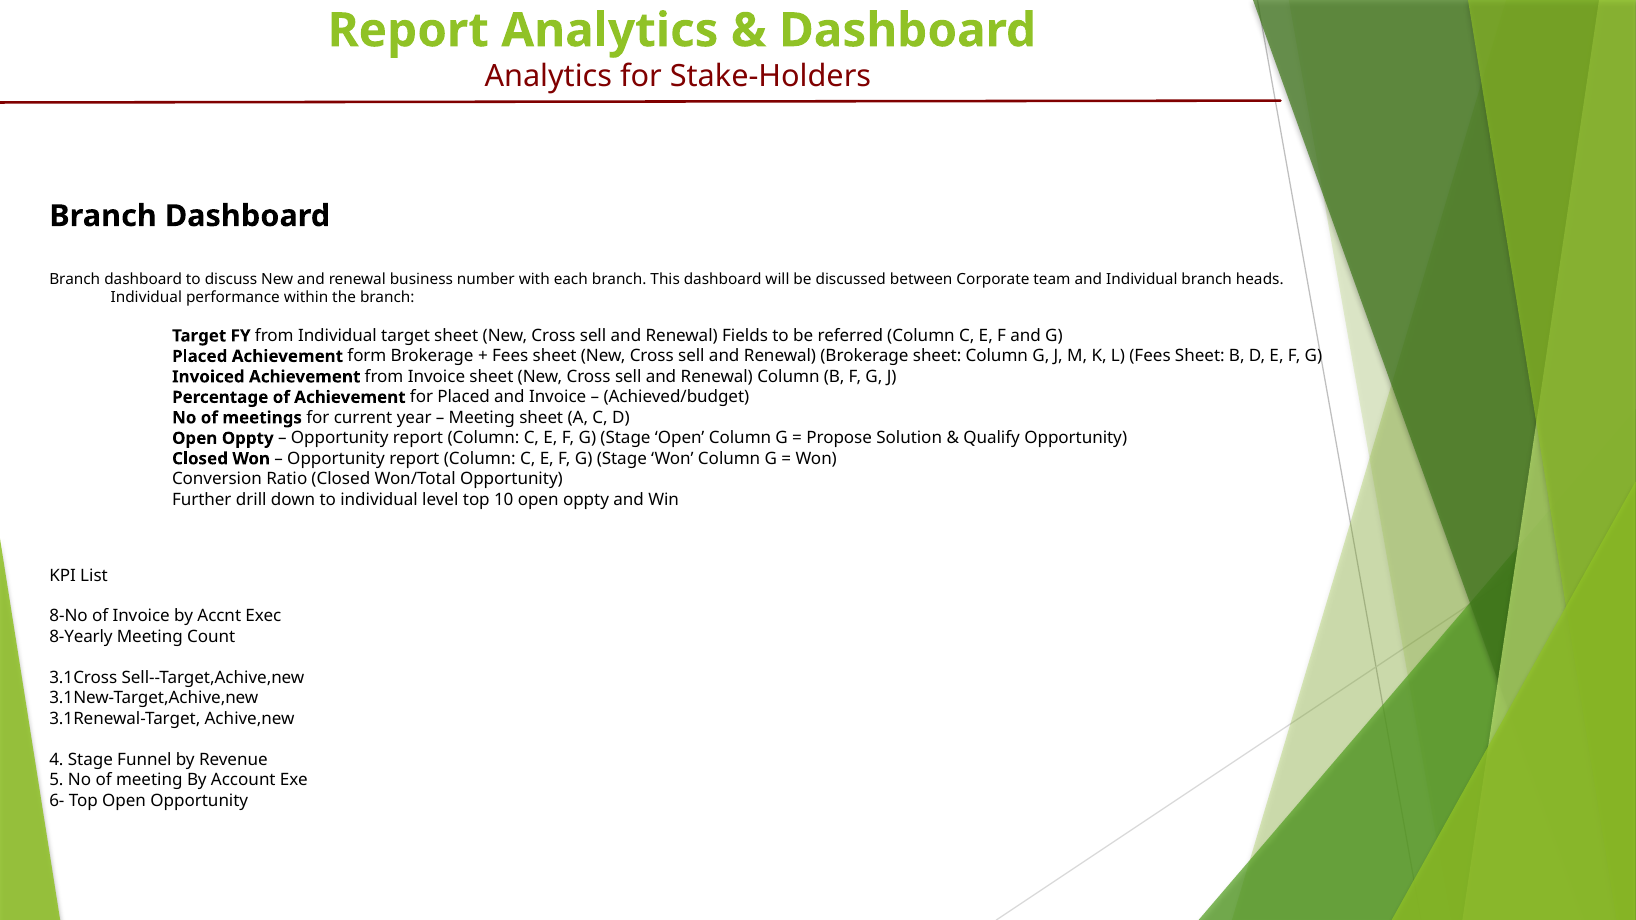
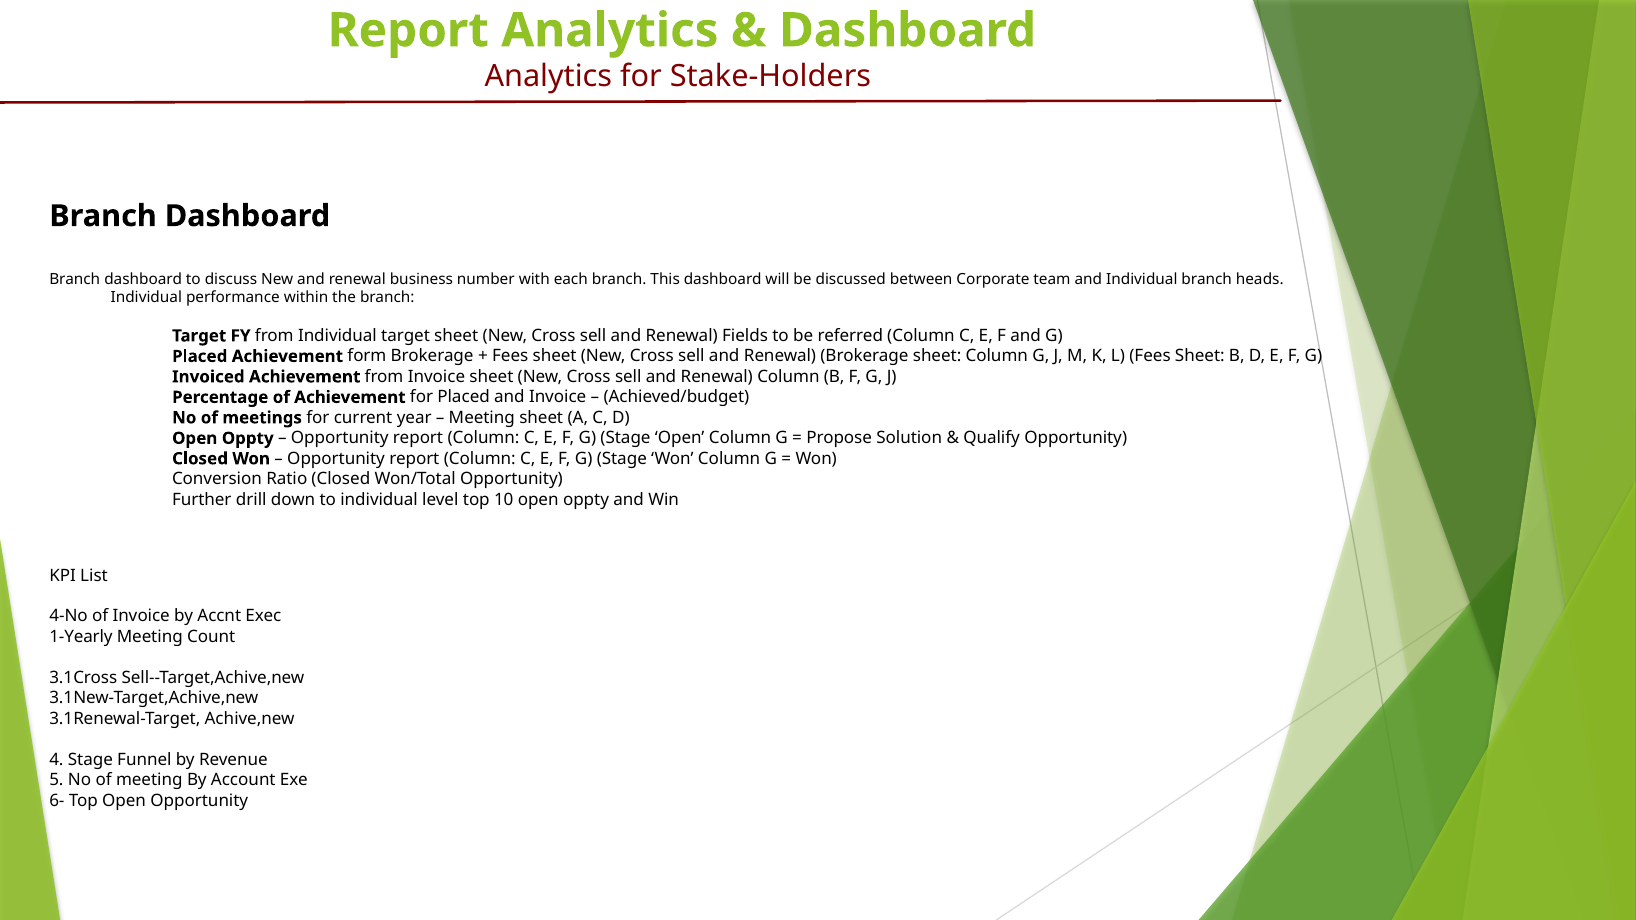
8-No: 8-No -> 4-No
8-Yearly: 8-Yearly -> 1-Yearly
